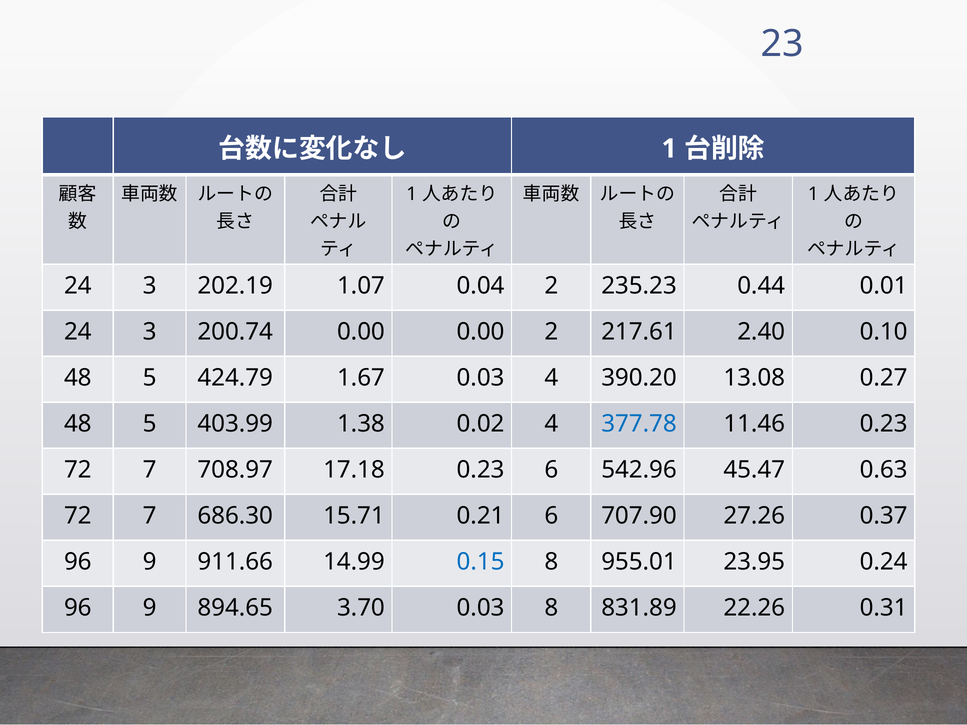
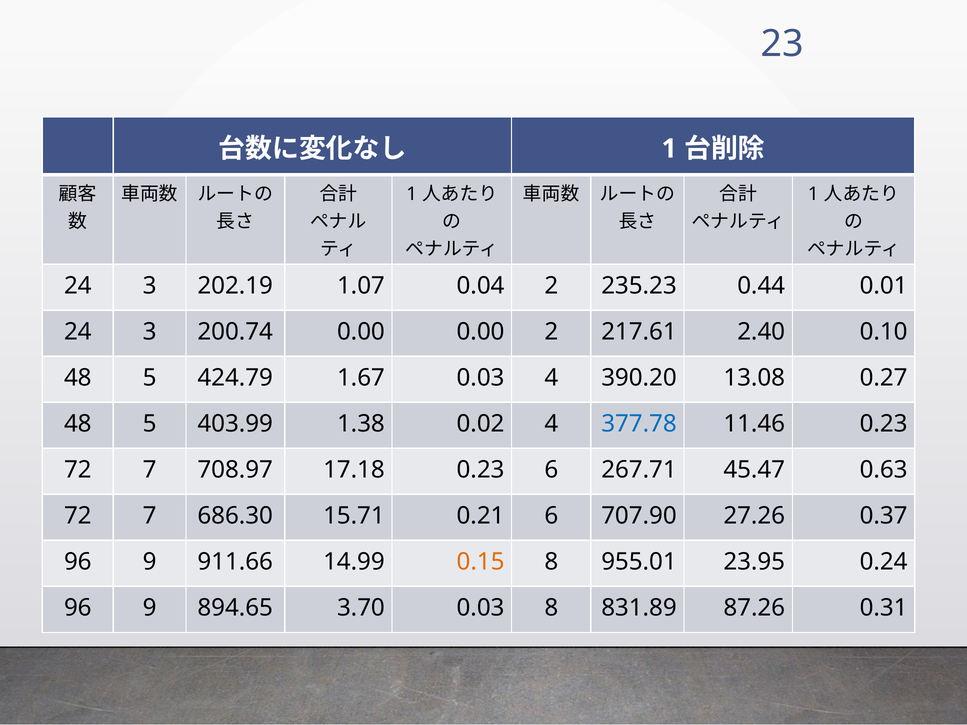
542.96: 542.96 -> 267.71
0.15 colour: blue -> orange
22.26: 22.26 -> 87.26
